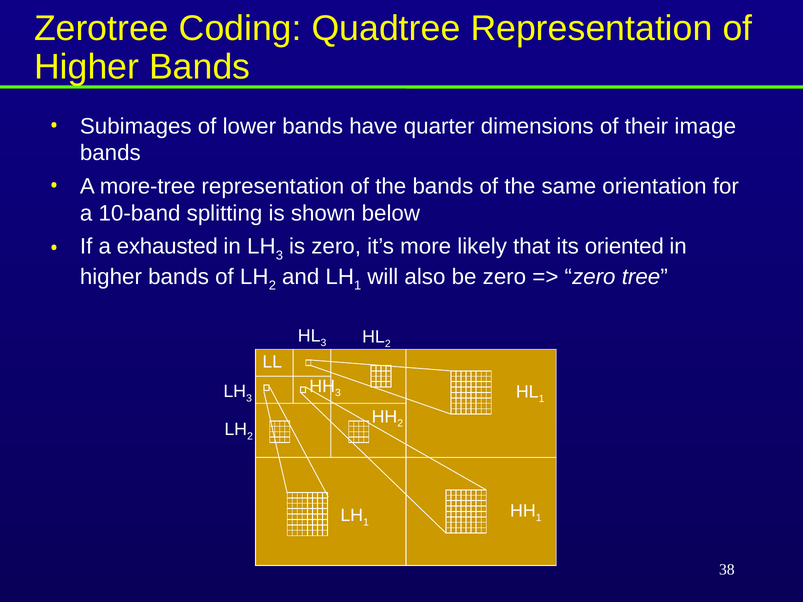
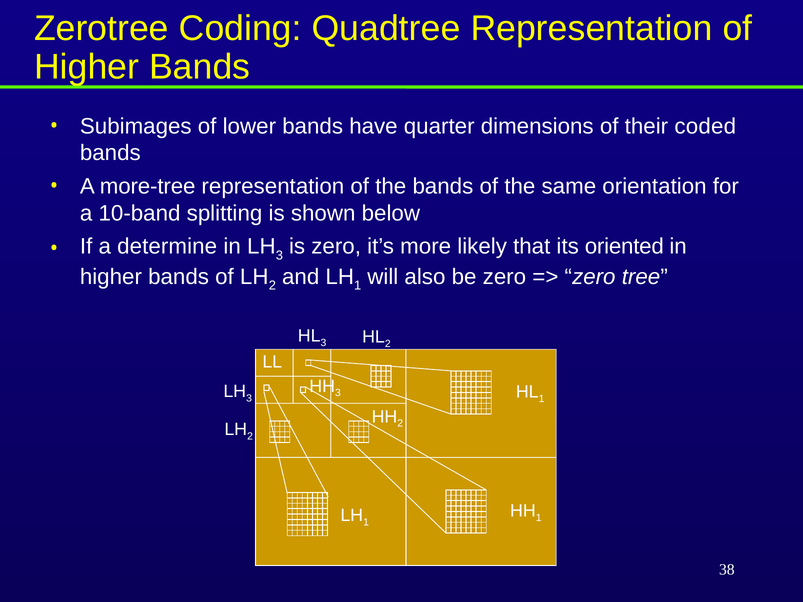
image: image -> coded
exhausted: exhausted -> determine
